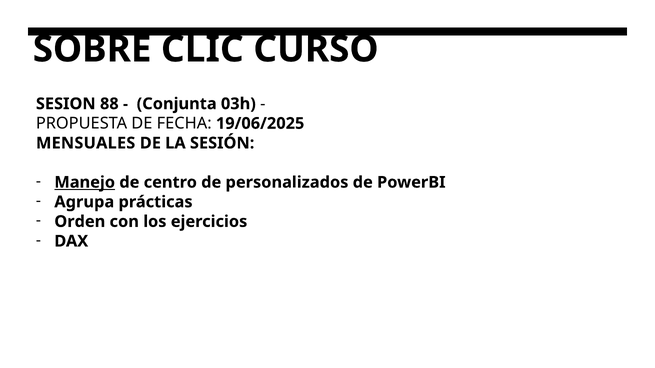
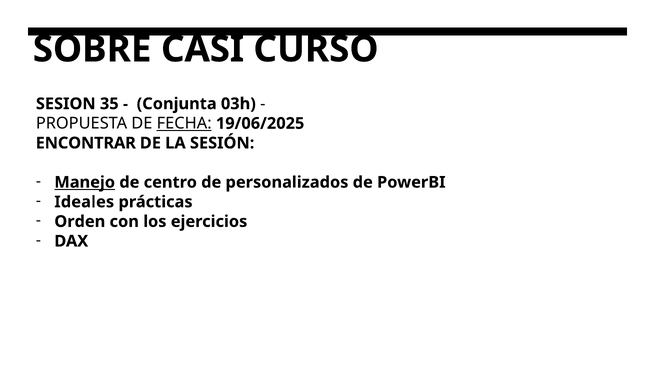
CLIC: CLIC -> CASI
88: 88 -> 35
FECHA underline: none -> present
MENSUALES: MENSUALES -> ENCONTRAR
Agrupa: Agrupa -> Ideales
